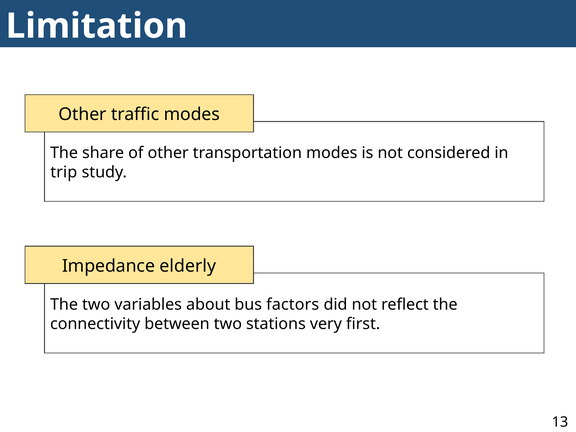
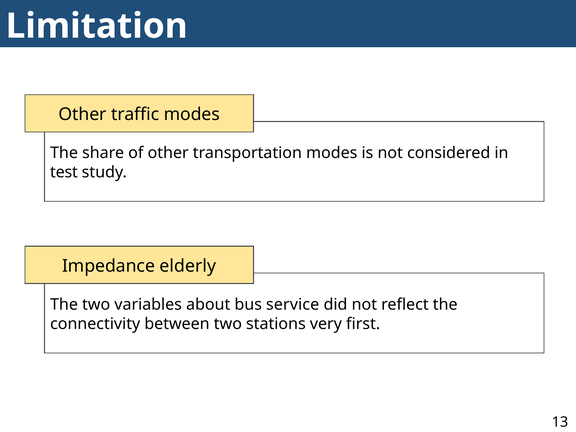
trip: trip -> test
factors: factors -> service
